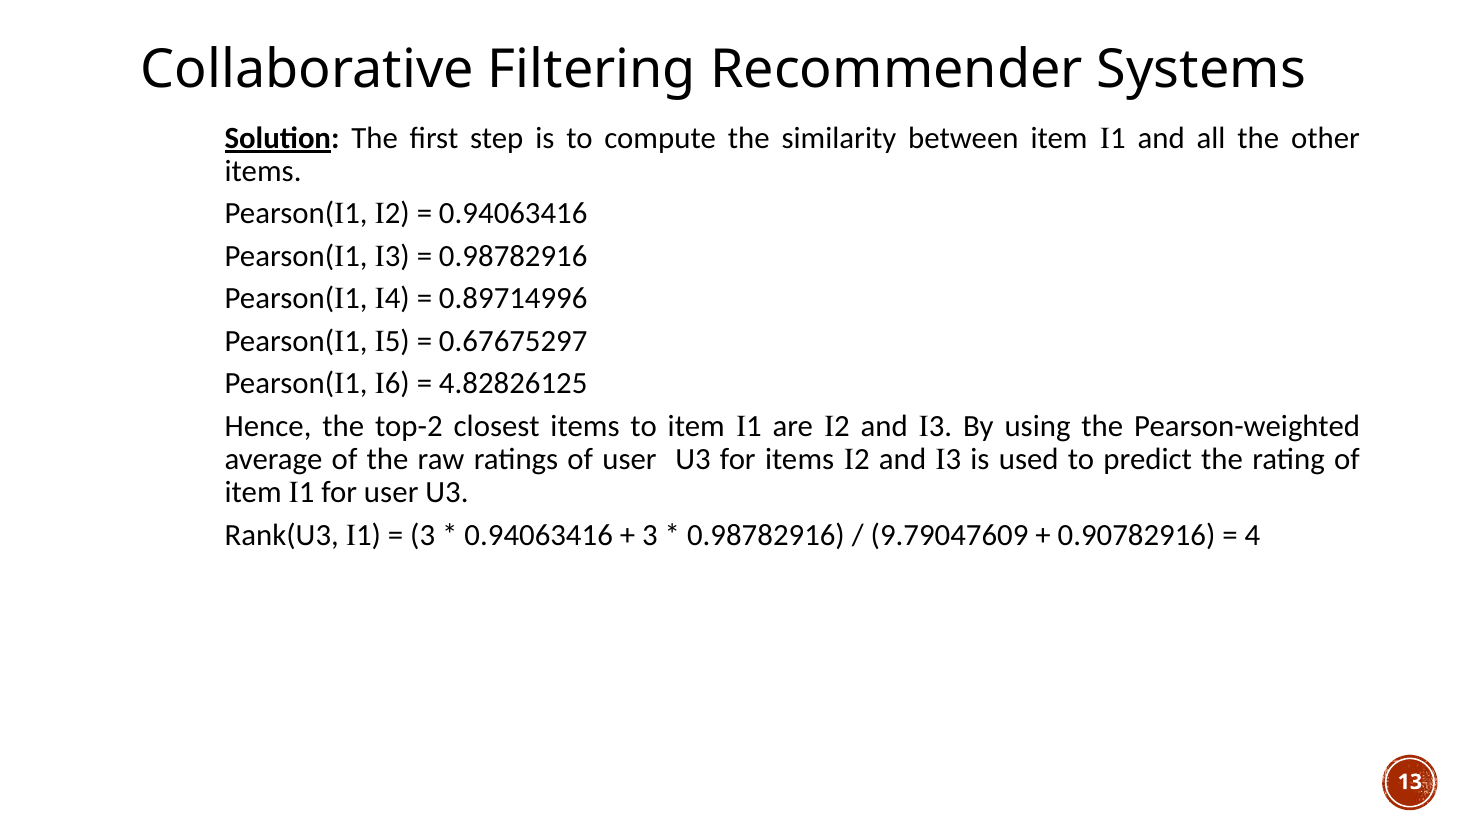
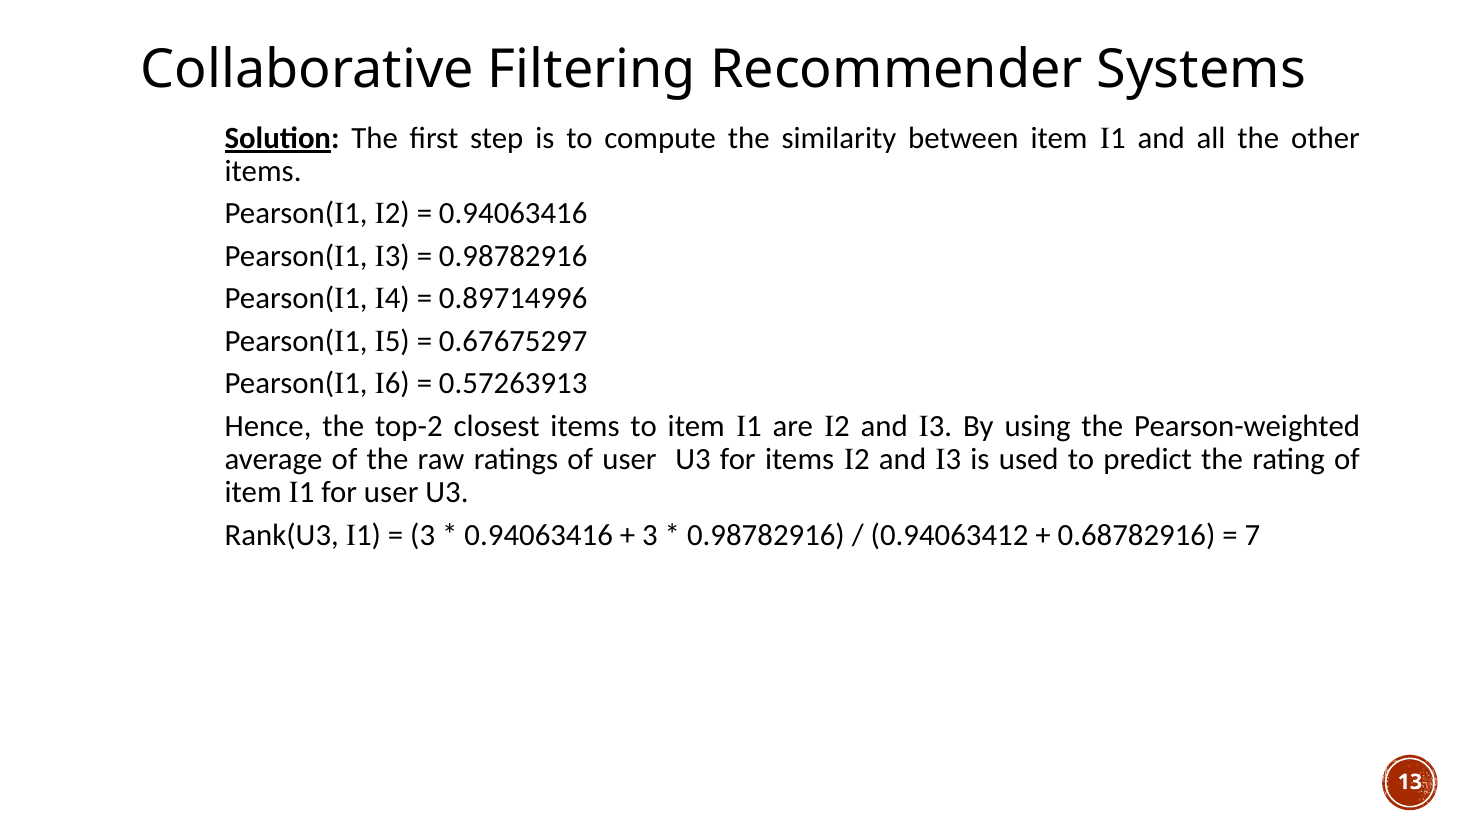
4.82826125: 4.82826125 -> 0.57263913
9.79047609: 9.79047609 -> 0.94063412
0.90782916: 0.90782916 -> 0.68782916
4: 4 -> 7
